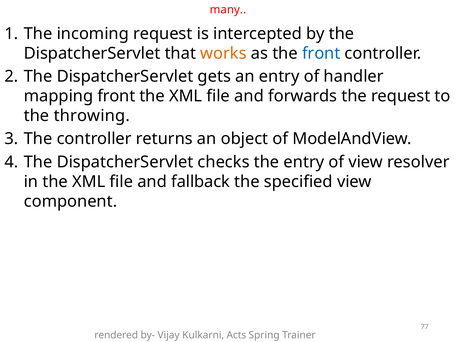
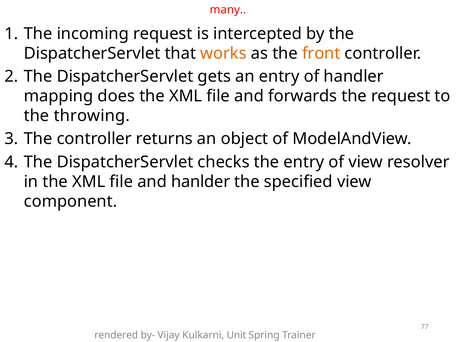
front at (321, 53) colour: blue -> orange
mapping front: front -> does
fallback: fallback -> hanlder
Acts: Acts -> Unit
